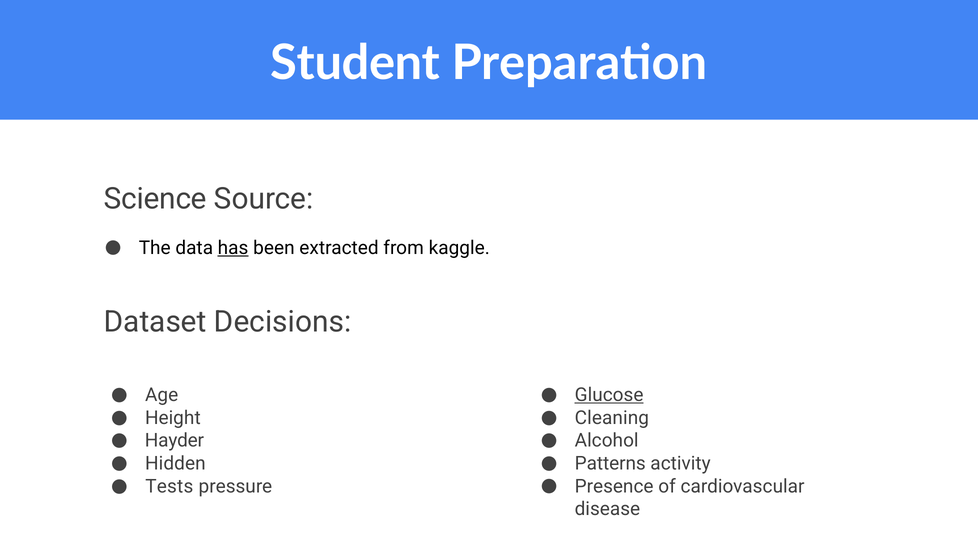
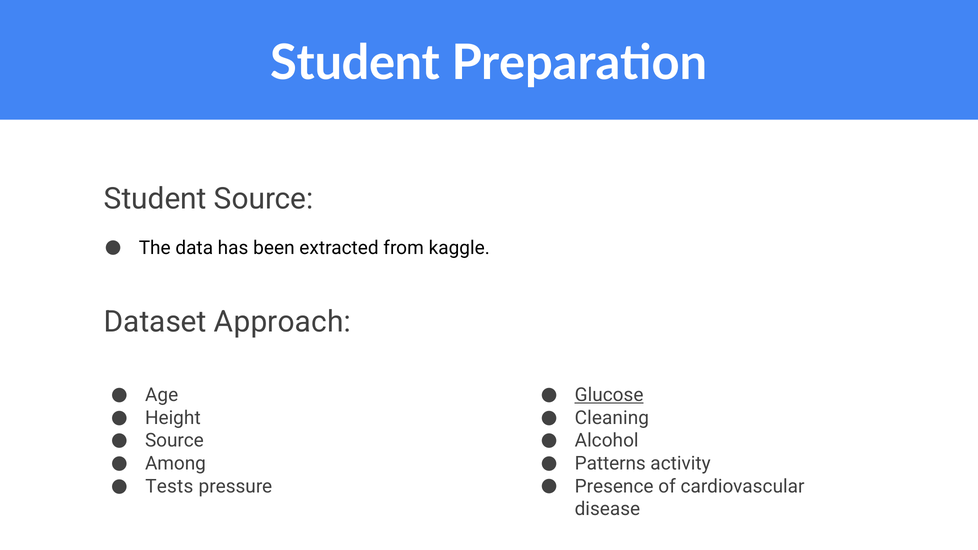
Science at (155, 199): Science -> Student
has underline: present -> none
Decisions: Decisions -> Approach
Hayder at (174, 441): Hayder -> Source
Hidden: Hidden -> Among
